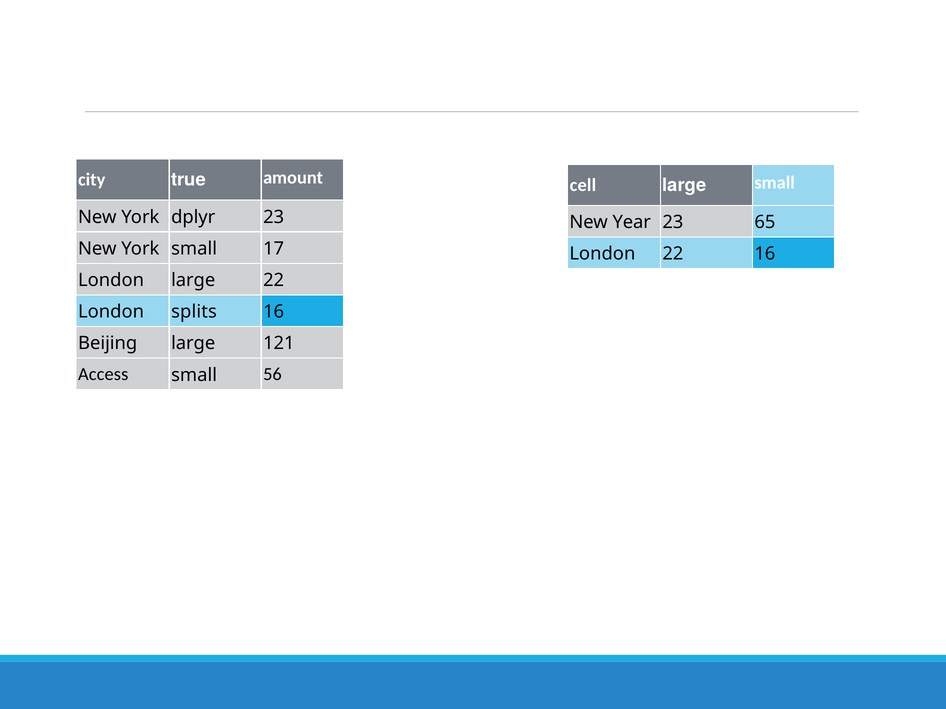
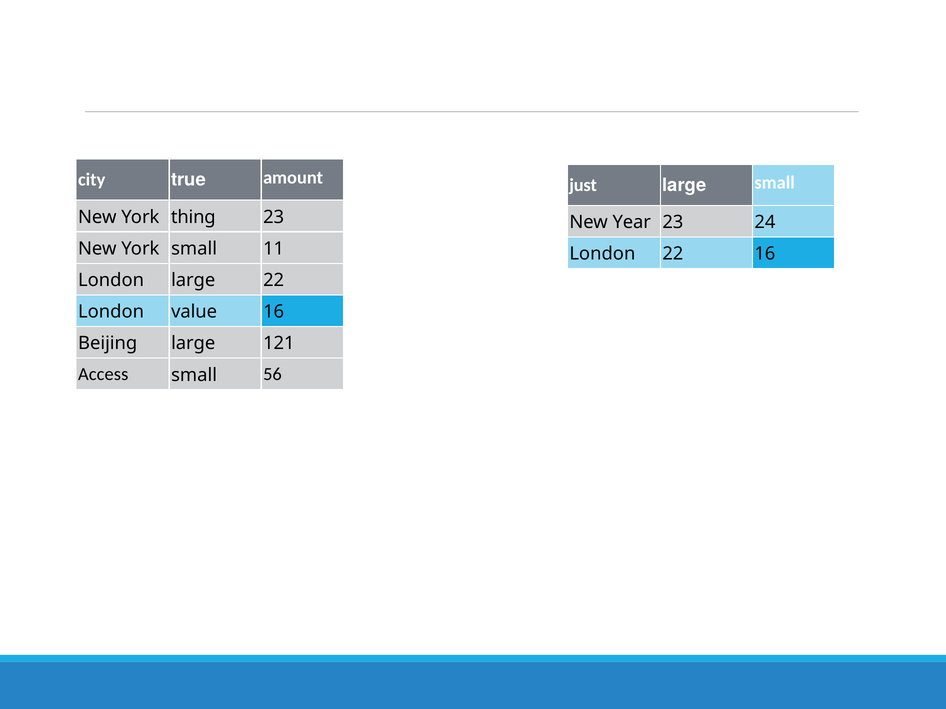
cell: cell -> just
dplyr: dplyr -> thing
65: 65 -> 24
17: 17 -> 11
splits: splits -> value
